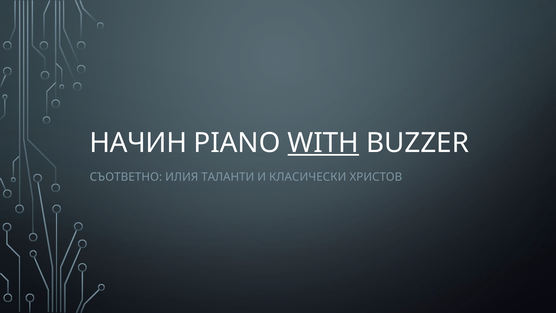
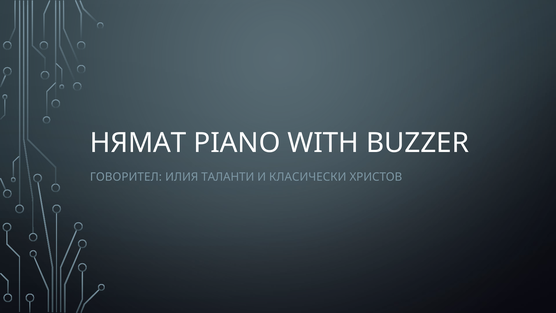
НАЧИН: НАЧИН -> НЯМАТ
WITH underline: present -> none
СЪОТВЕТНО: СЪОТВЕТНО -> ГОВОРИТЕЛ
